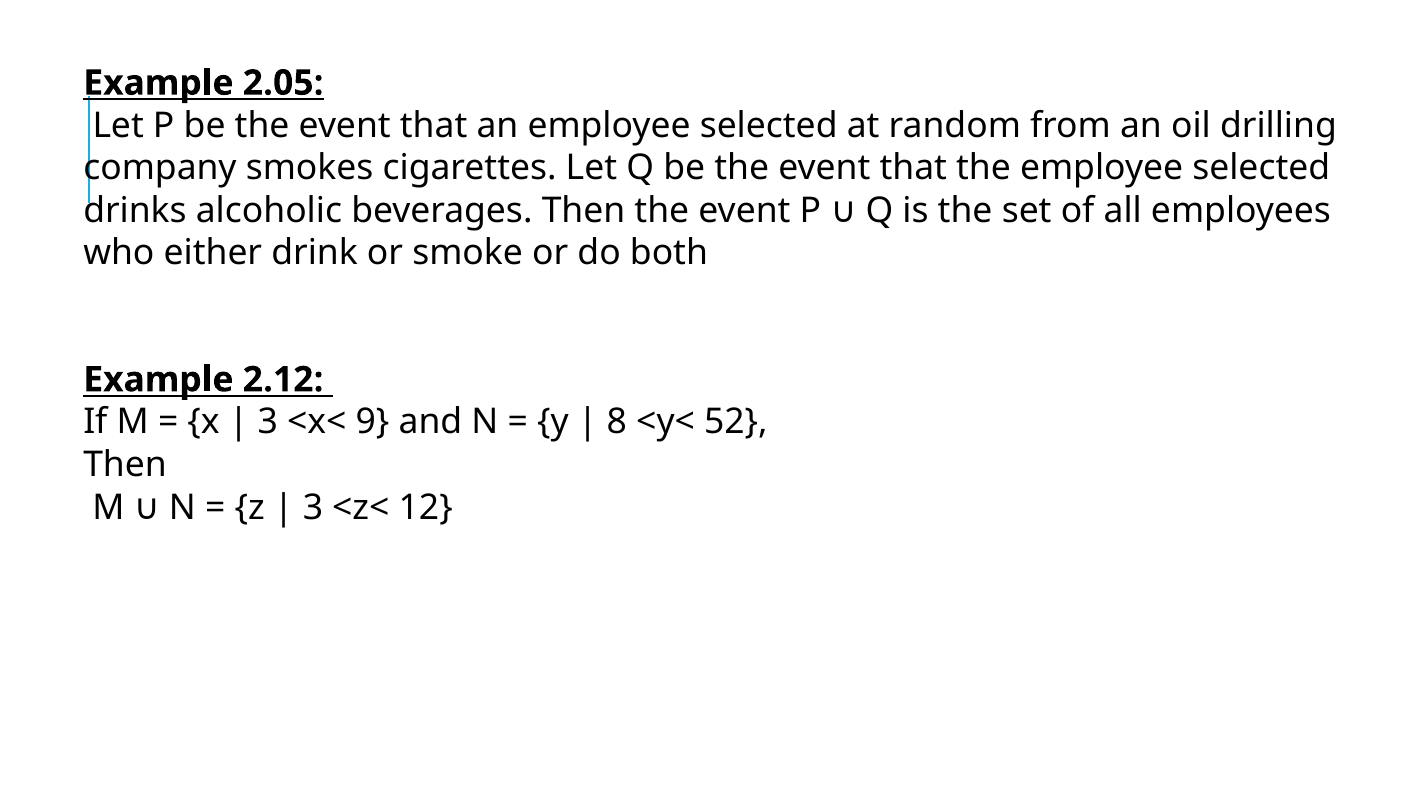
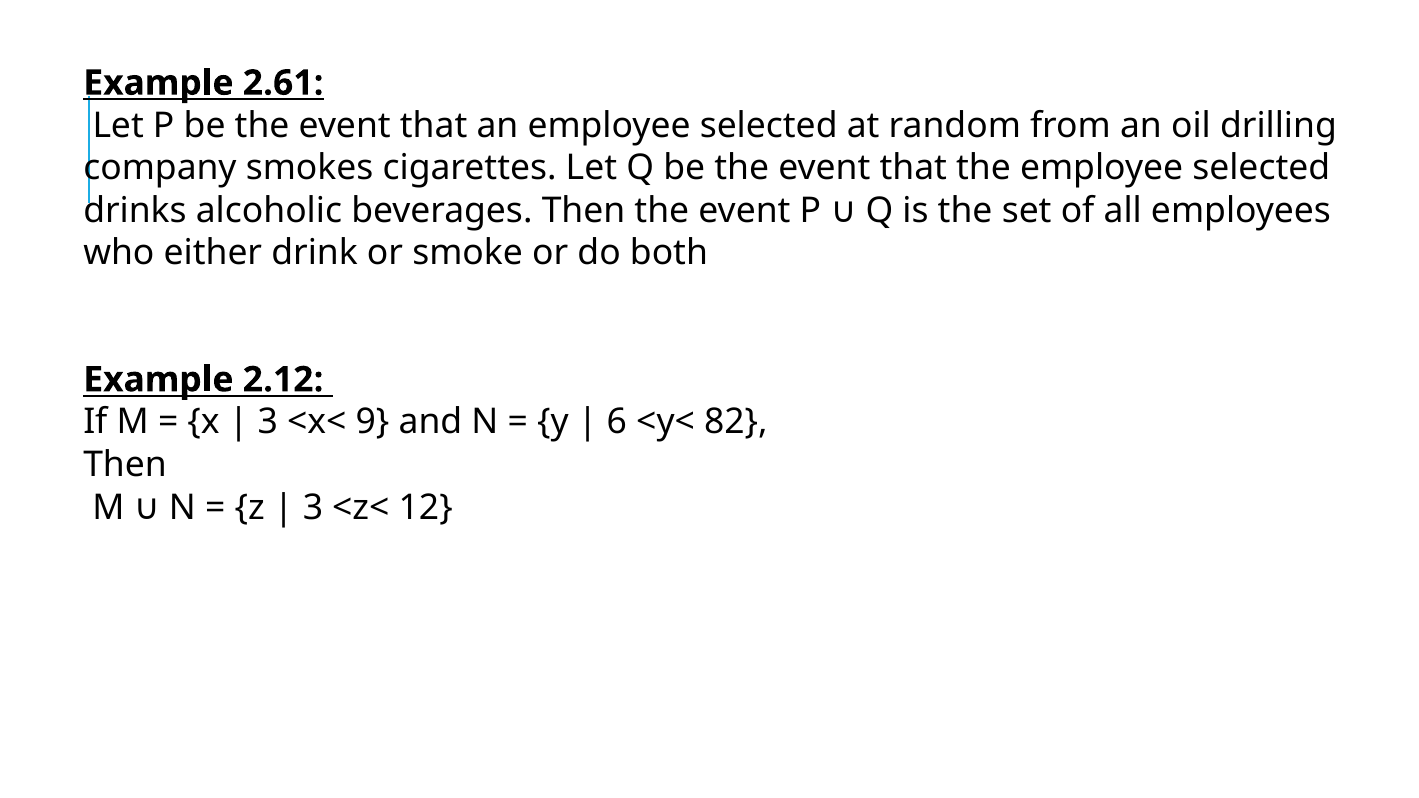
2.05: 2.05 -> 2.61
8: 8 -> 6
52: 52 -> 82
